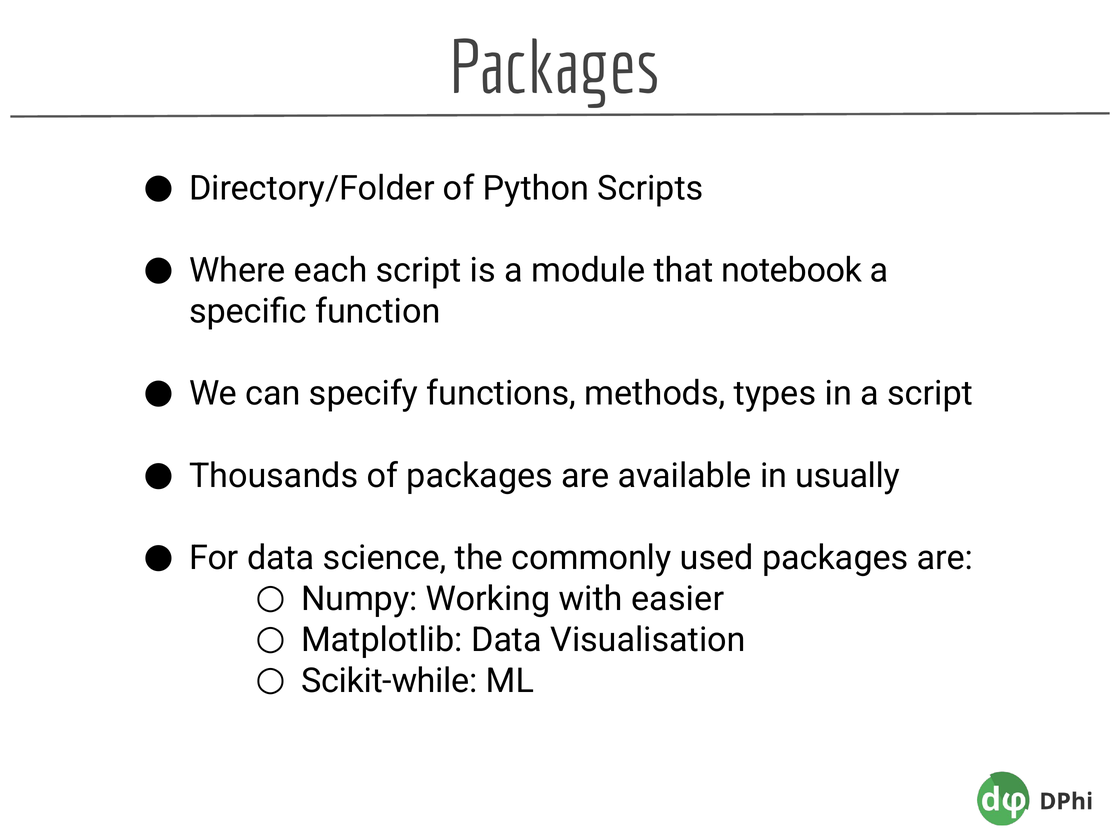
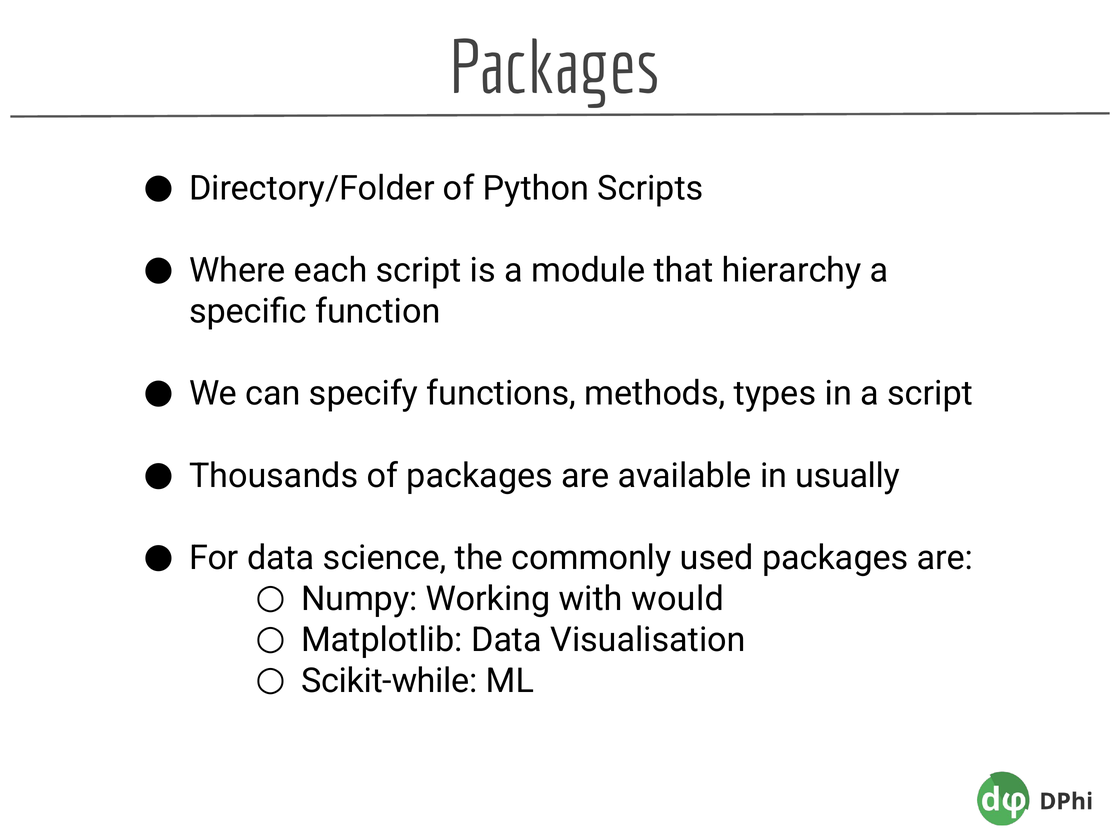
notebook: notebook -> hierarchy
easier: easier -> would
